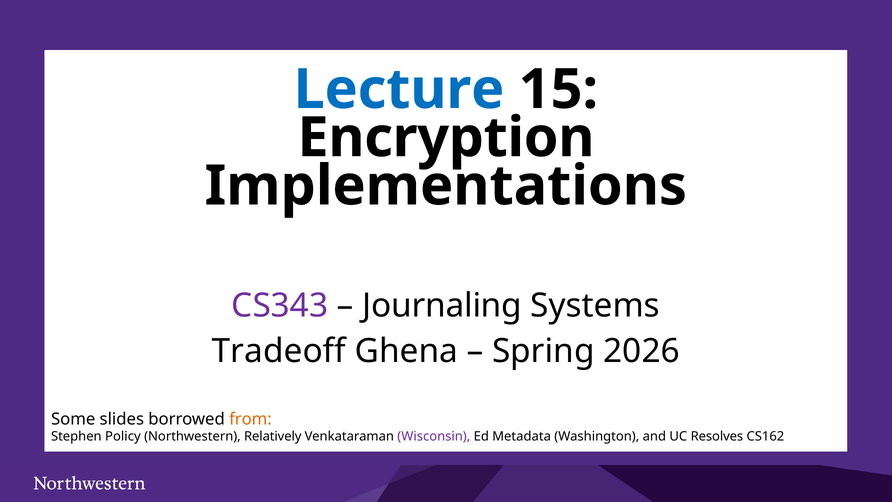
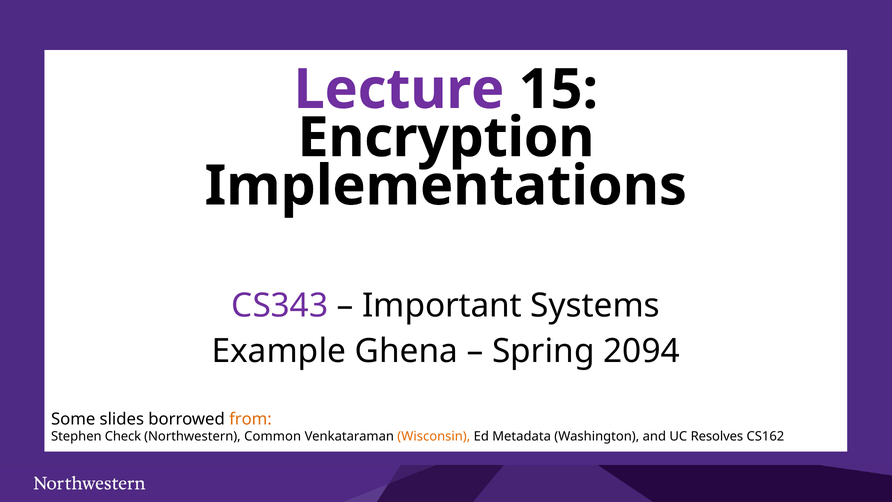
Lecture colour: blue -> purple
Journaling: Journaling -> Important
Tradeoff: Tradeoff -> Example
2026: 2026 -> 2094
Policy: Policy -> Check
Relatively: Relatively -> Common
Wisconsin colour: purple -> orange
